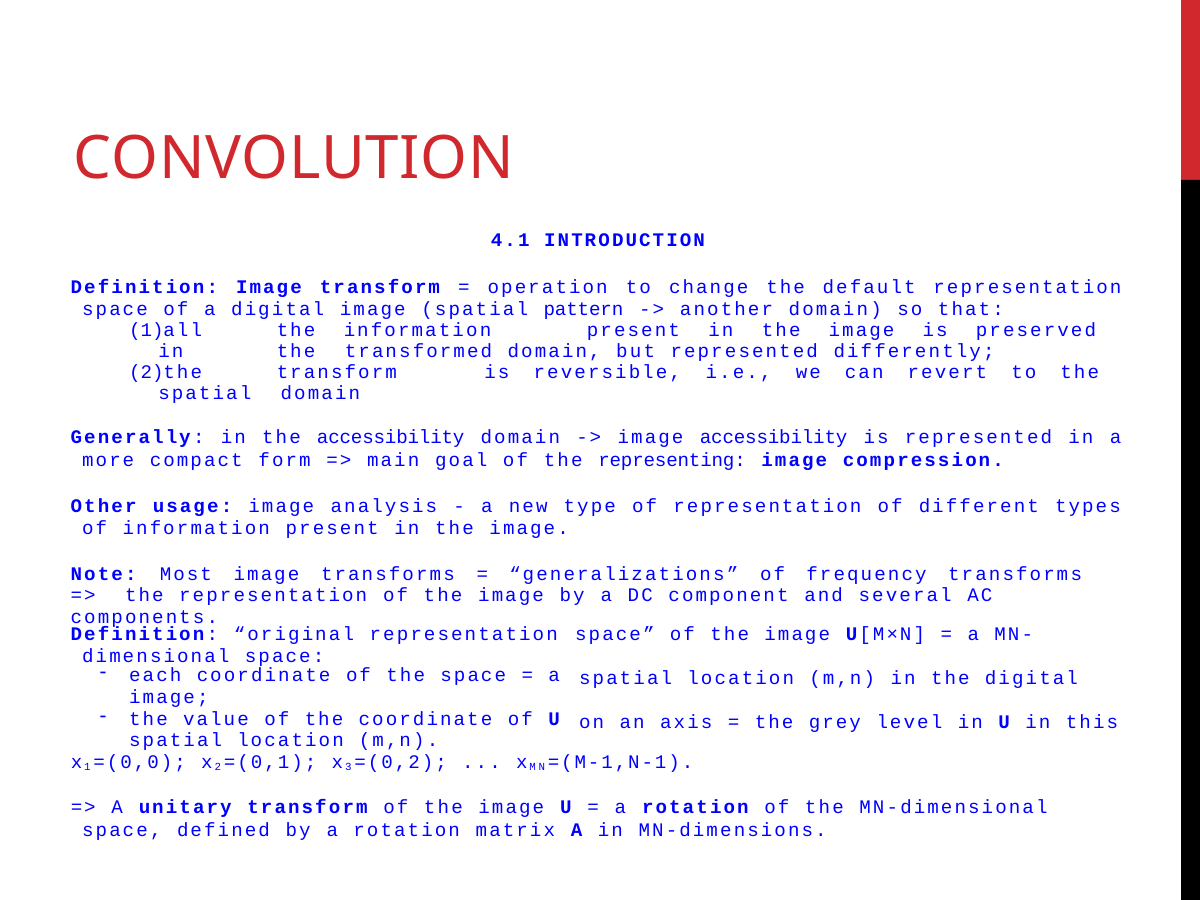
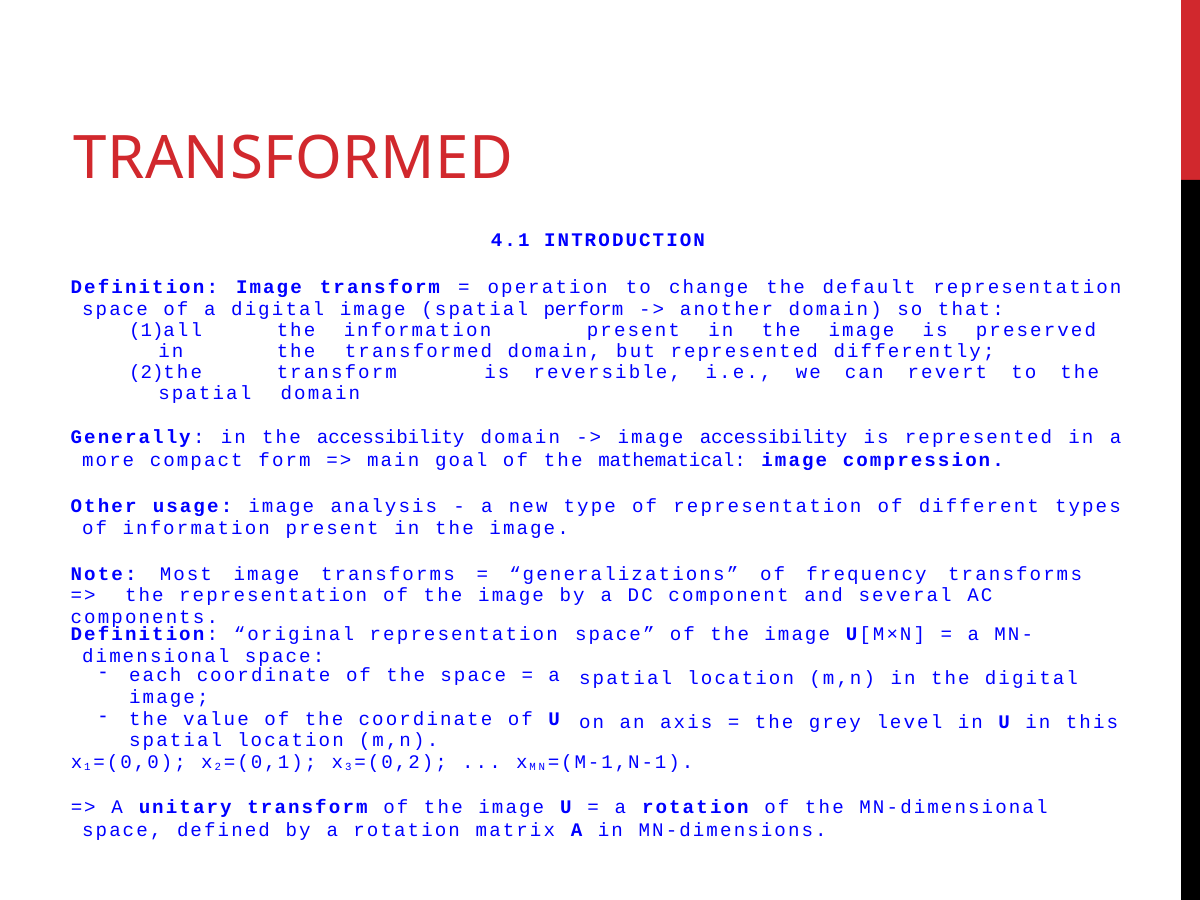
CONVOLUTION at (293, 158): CONVOLUTION -> TRANSFORMED
pattern: pattern -> perform
representing: representing -> mathematical
